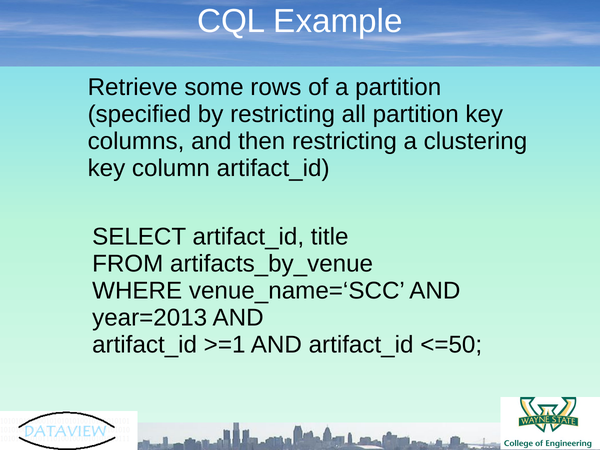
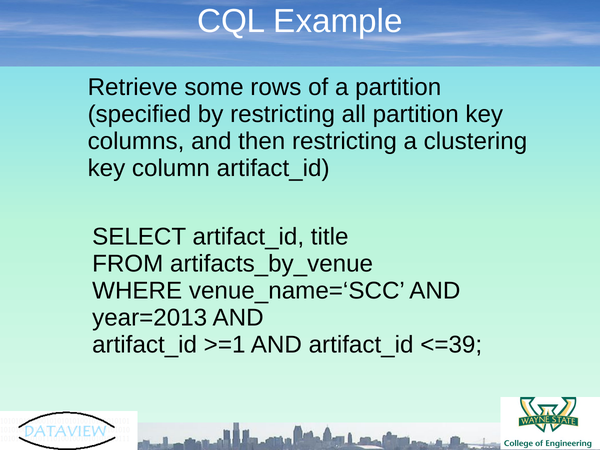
<=50: <=50 -> <=39
